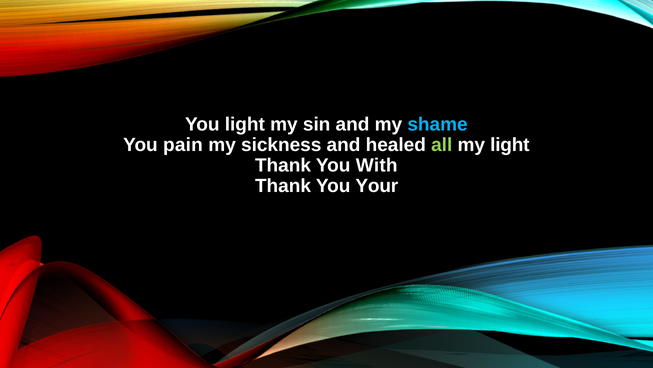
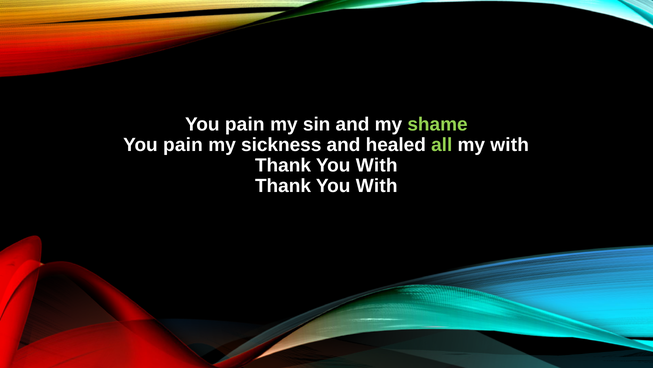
light at (245, 124): light -> pain
shame colour: light blue -> light green
my light: light -> with
Your at (377, 186): Your -> With
